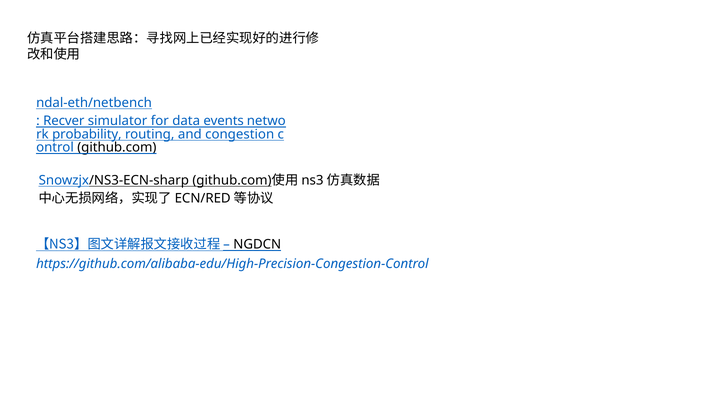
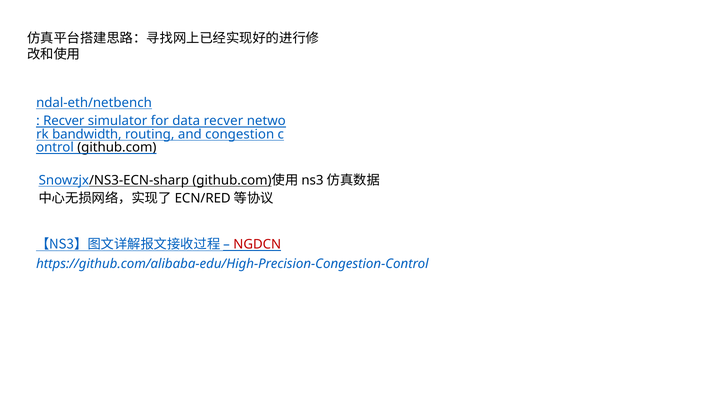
data events: events -> recver
probability: probability -> bandwidth
NGDCN colour: black -> red
